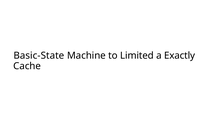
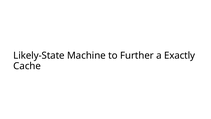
Basic-State: Basic-State -> Likely-State
Limited: Limited -> Further
